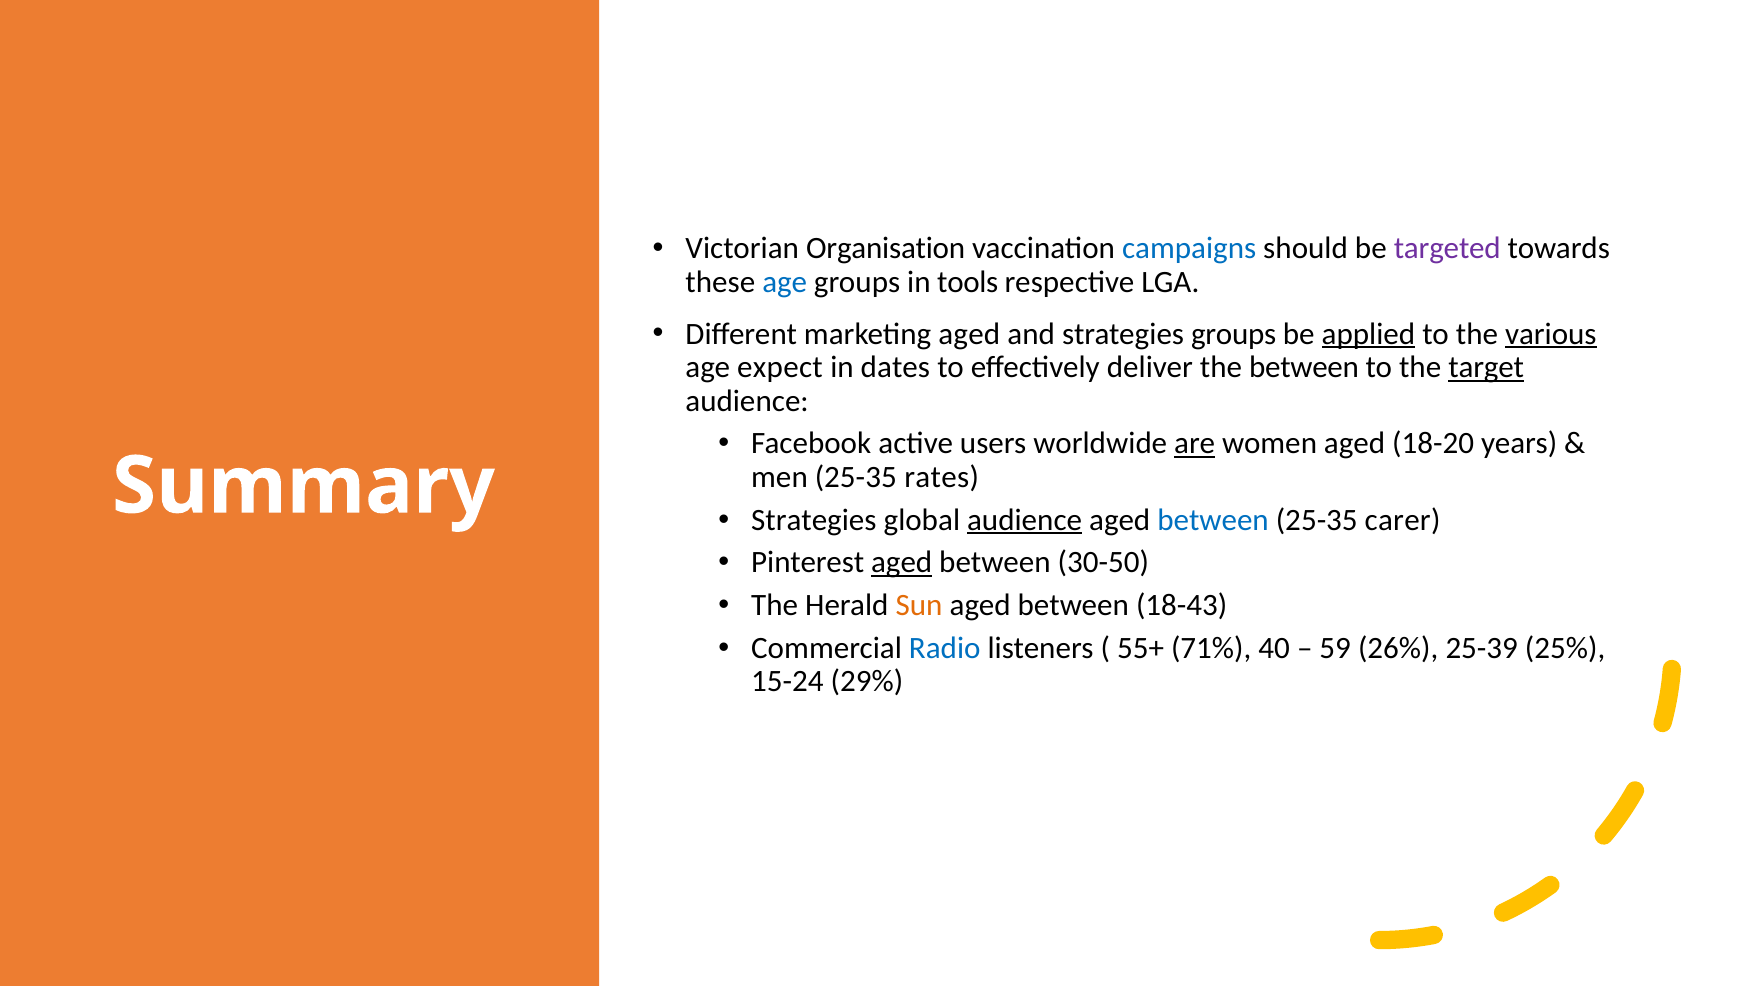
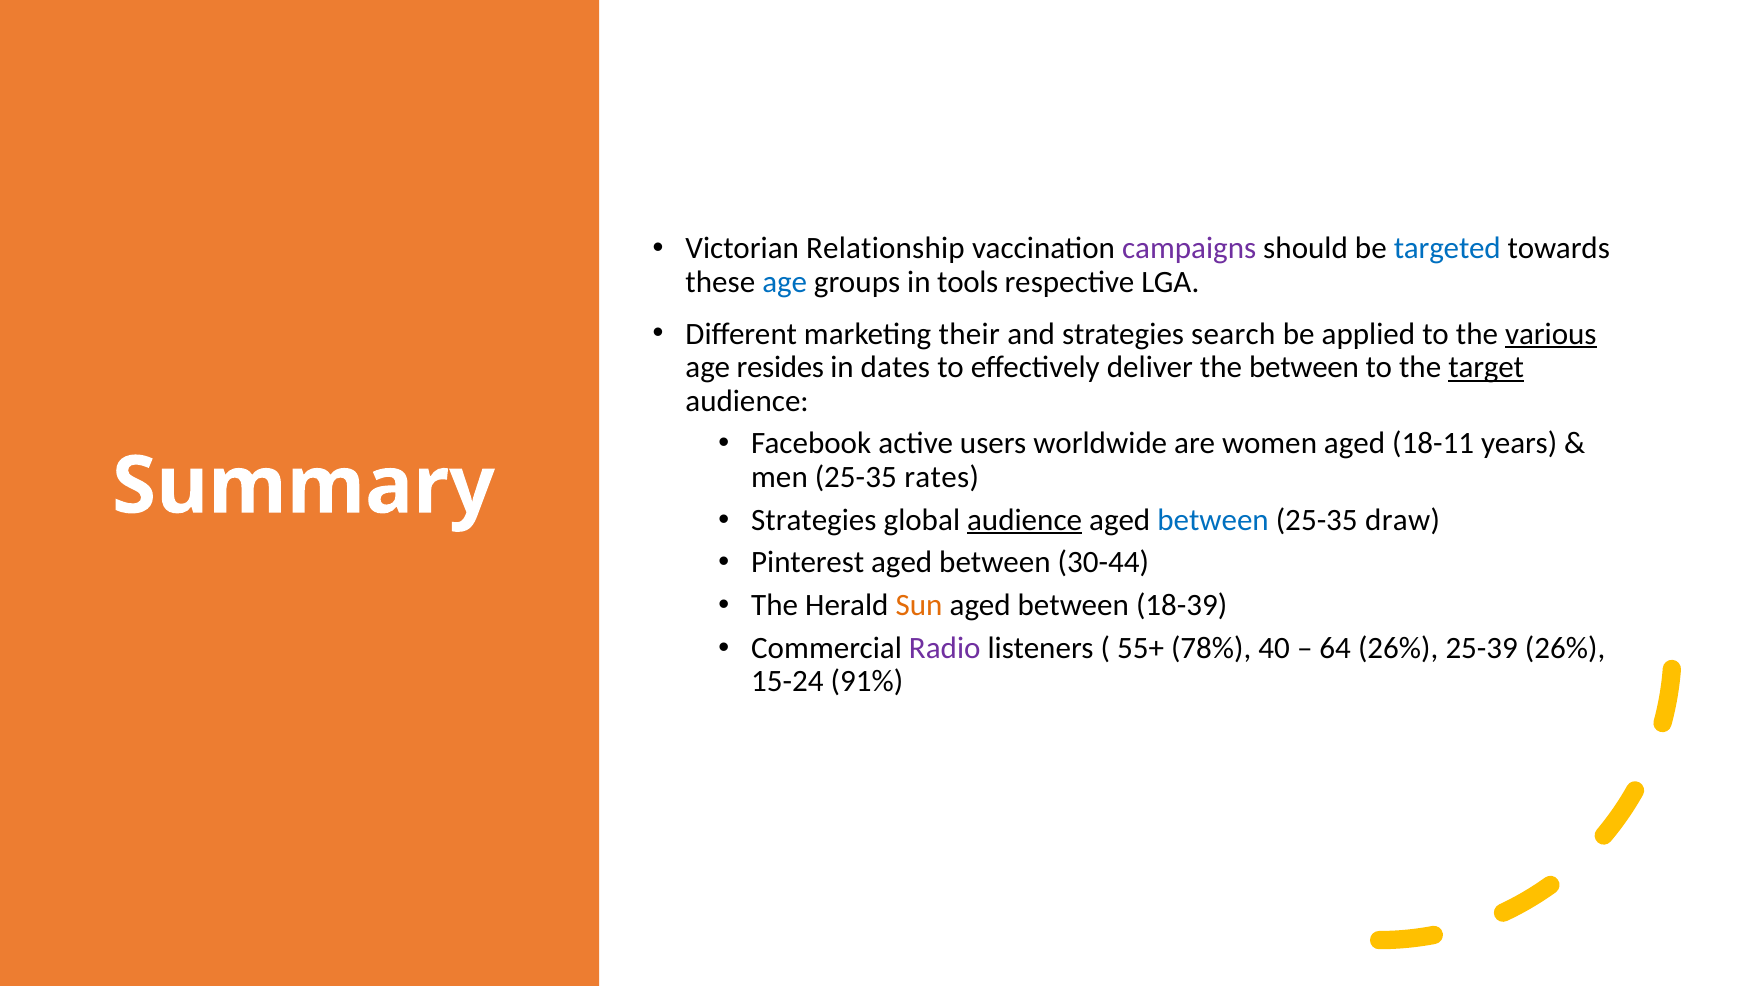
Organisation: Organisation -> Relationship
campaigns colour: blue -> purple
targeted colour: purple -> blue
marketing aged: aged -> their
strategies groups: groups -> search
applied underline: present -> none
expect: expect -> resides
are underline: present -> none
18-20: 18-20 -> 18-11
carer: carer -> draw
aged at (902, 563) underline: present -> none
30-50: 30-50 -> 30-44
18-43: 18-43 -> 18-39
Radio colour: blue -> purple
71%: 71% -> 78%
59: 59 -> 64
25-39 25%: 25% -> 26%
29%: 29% -> 91%
